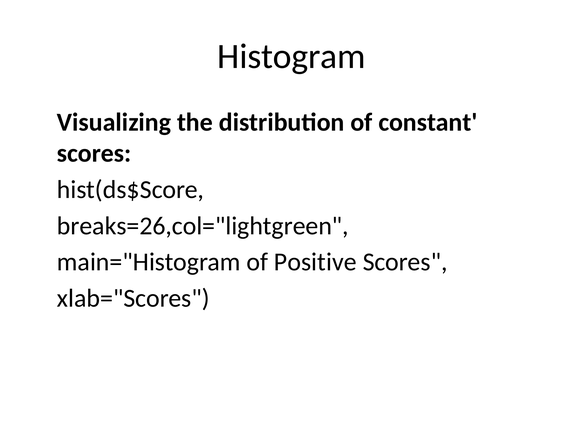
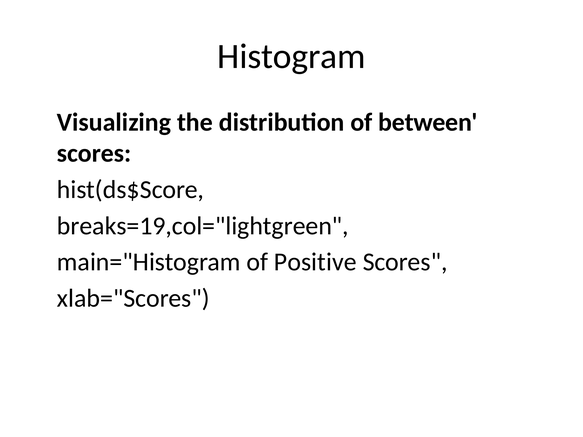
constant: constant -> between
breaks=26,col="lightgreen: breaks=26,col="lightgreen -> breaks=19,col="lightgreen
